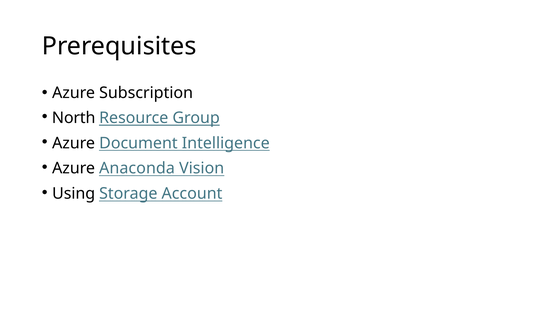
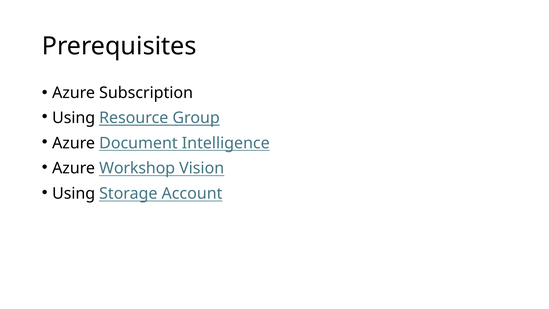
North at (74, 118): North -> Using
Anaconda: Anaconda -> Workshop
